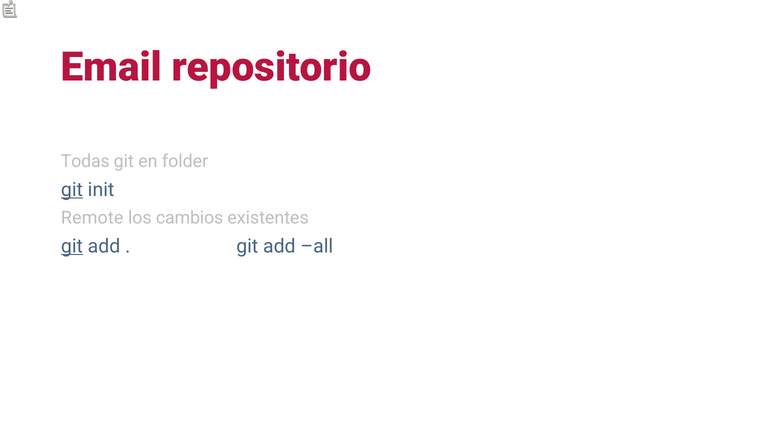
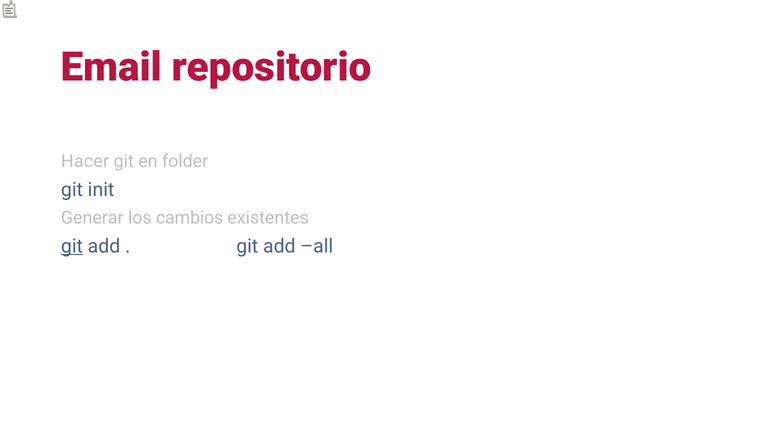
Todas: Todas -> Hacer
git at (72, 190) underline: present -> none
Remote: Remote -> Generar
